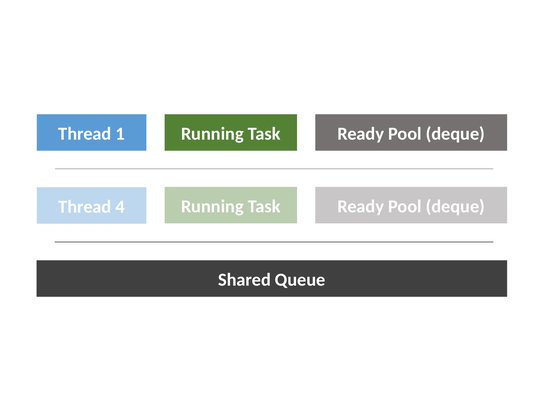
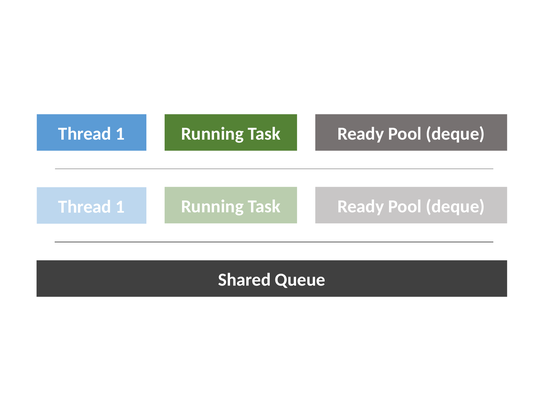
4 at (120, 207): 4 -> 1
